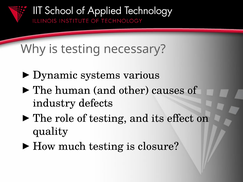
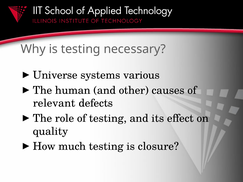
Dynamic: Dynamic -> Universe
industry: industry -> relevant
